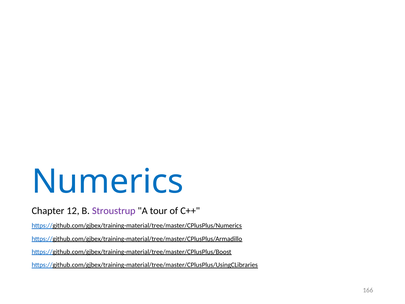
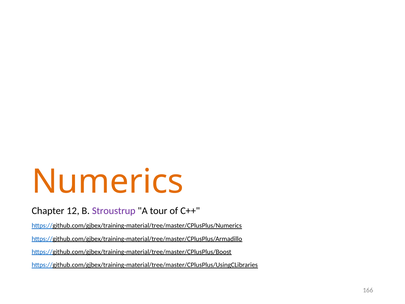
Numerics colour: blue -> orange
